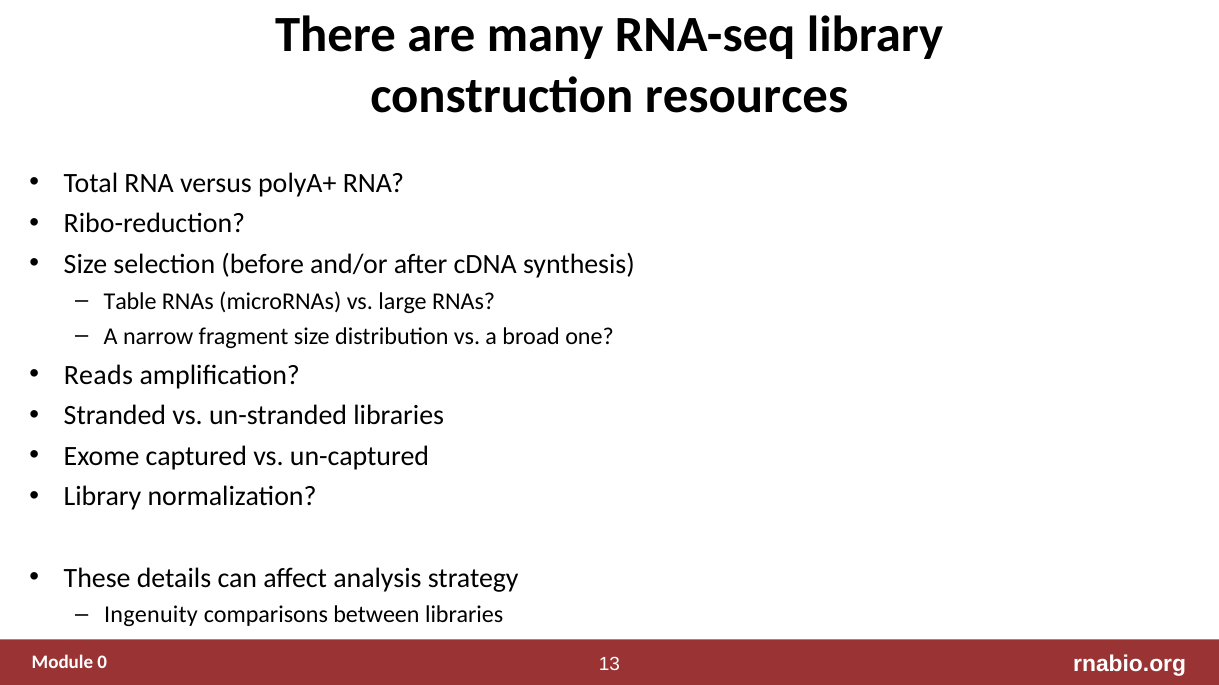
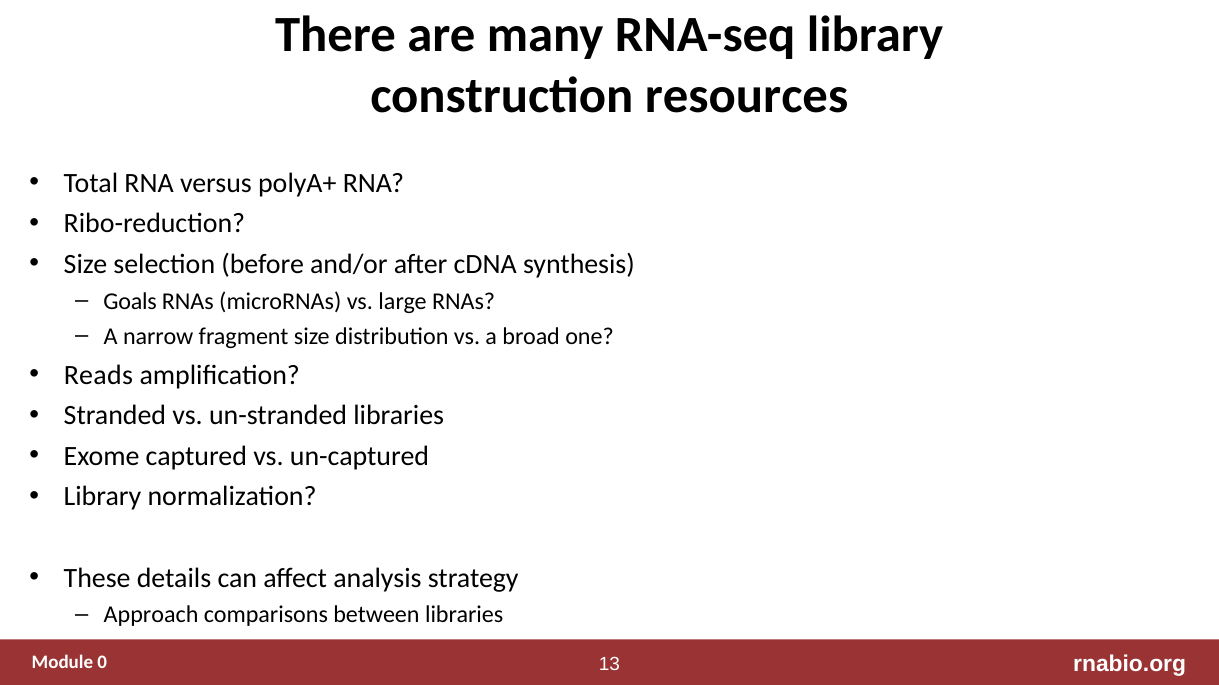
Table: Table -> Goals
Ingenuity: Ingenuity -> Approach
